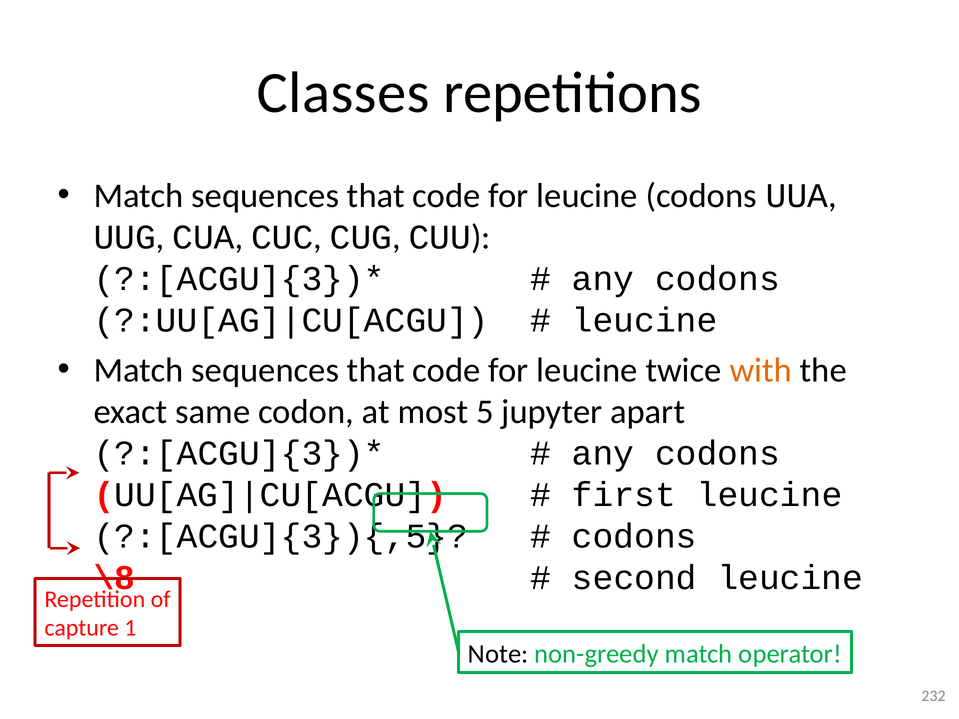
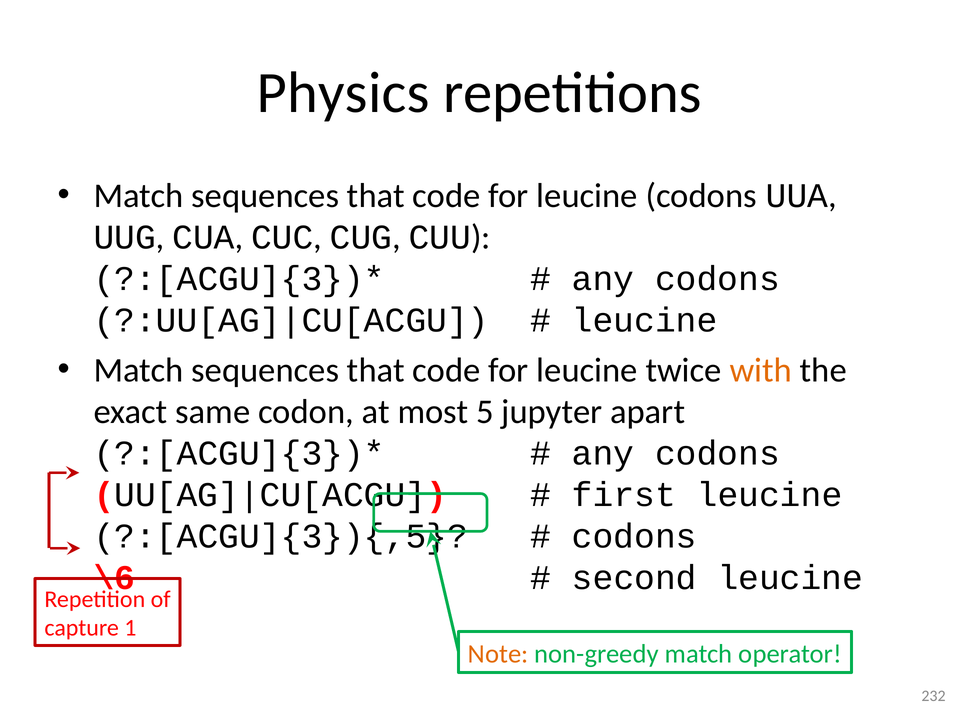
Classes: Classes -> Physics
\8: \8 -> \6
Note colour: black -> orange
